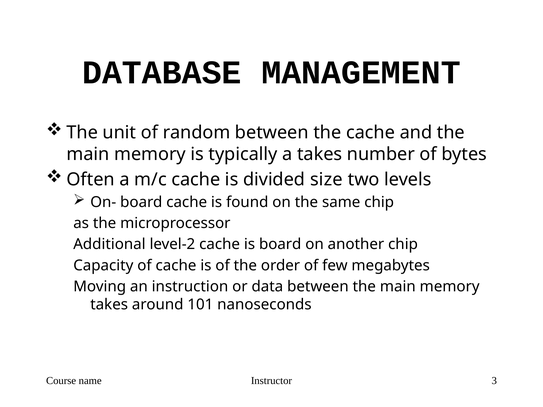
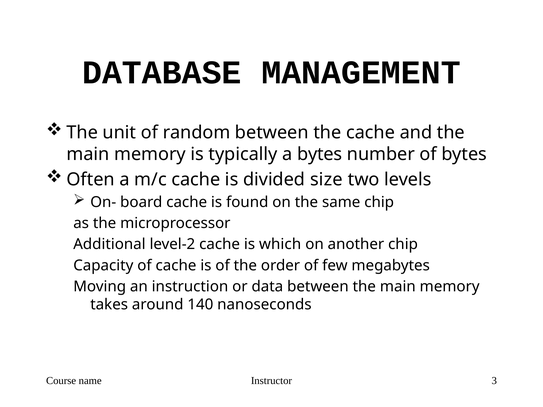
a takes: takes -> bytes
is board: board -> which
101: 101 -> 140
